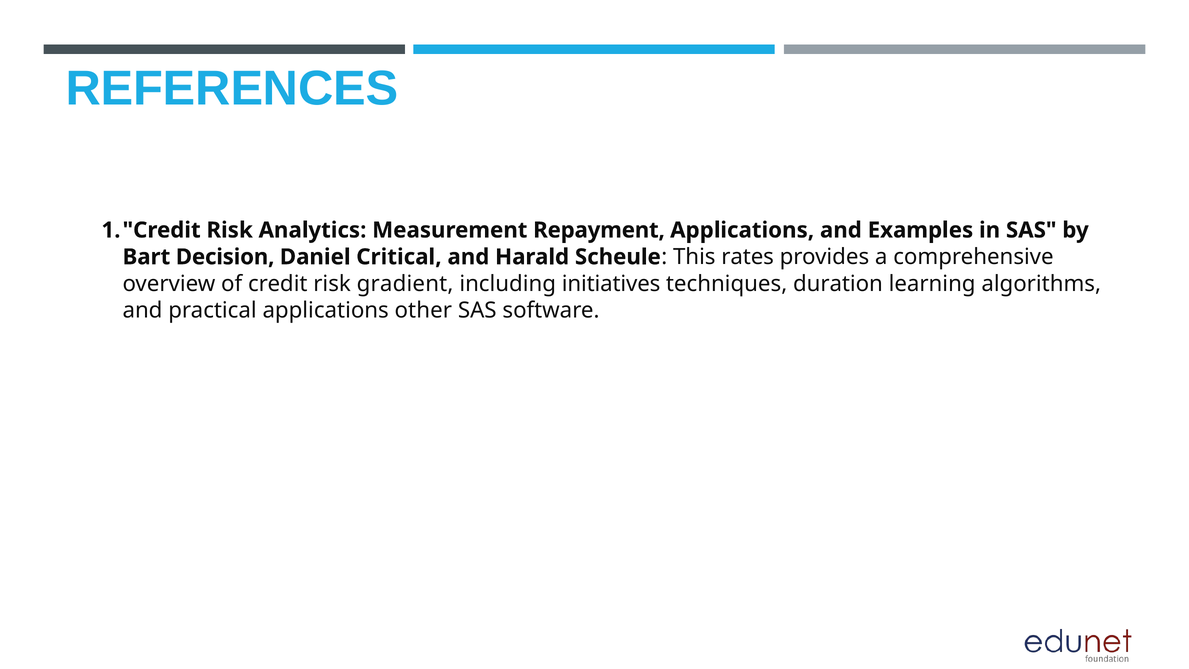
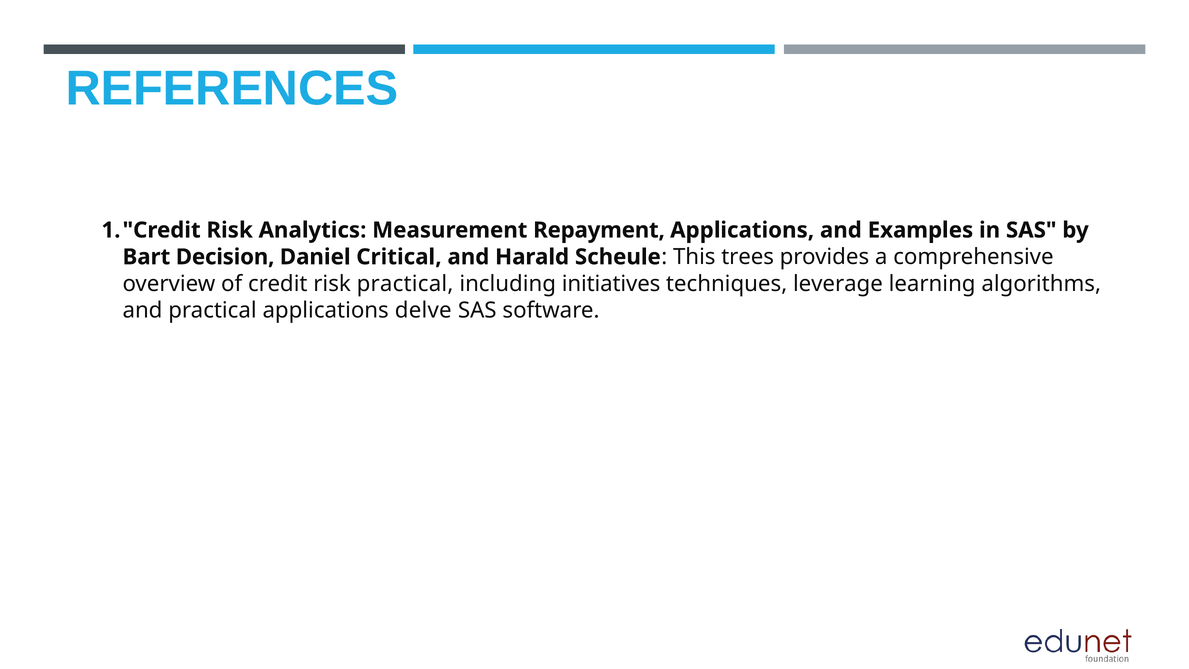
rates: rates -> trees
risk gradient: gradient -> practical
duration: duration -> leverage
other: other -> delve
